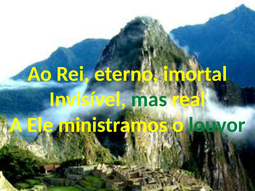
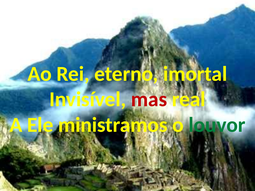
mas colour: green -> red
